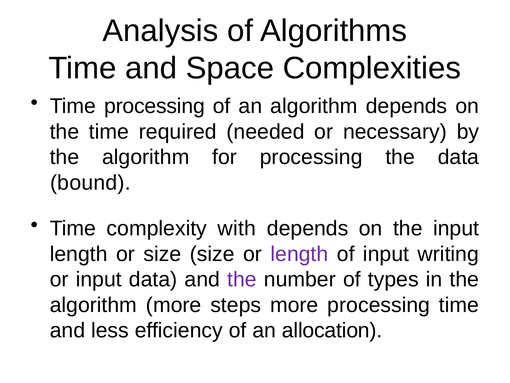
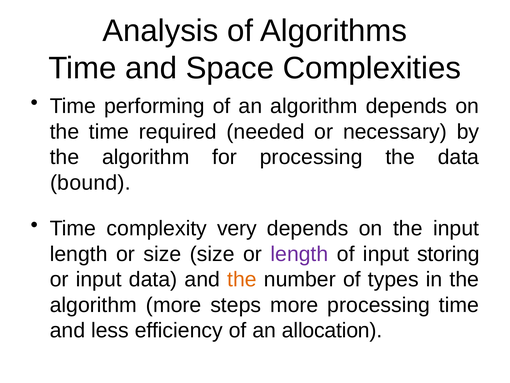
Time processing: processing -> performing
with: with -> very
writing: writing -> storing
the at (242, 279) colour: purple -> orange
